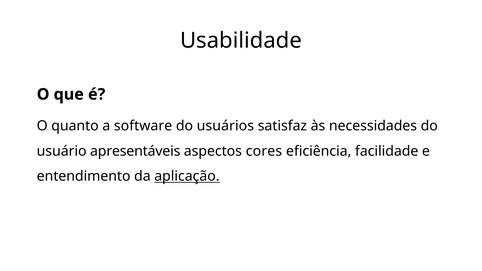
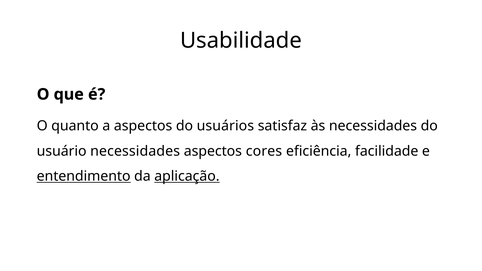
a software: software -> aspectos
usuário apresentáveis: apresentáveis -> necessidades
entendimento underline: none -> present
